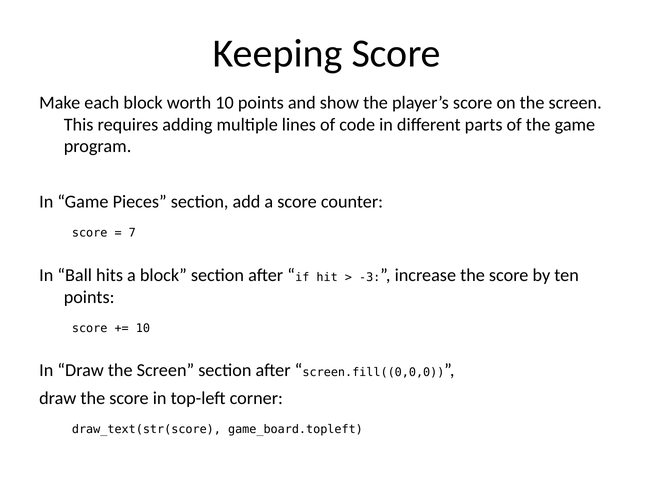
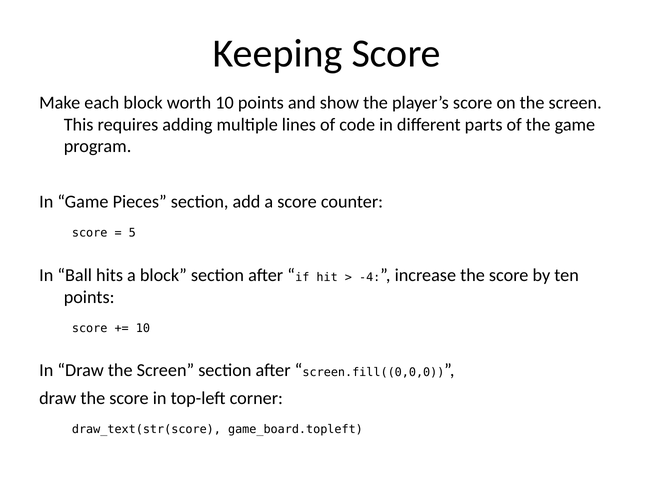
7: 7 -> 5
-3: -3 -> -4
